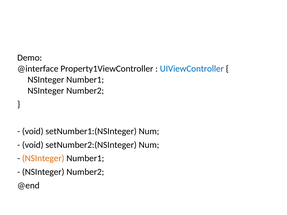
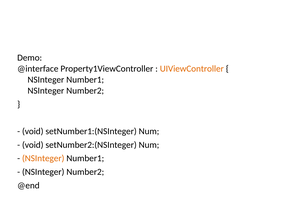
UIViewController colour: blue -> orange
